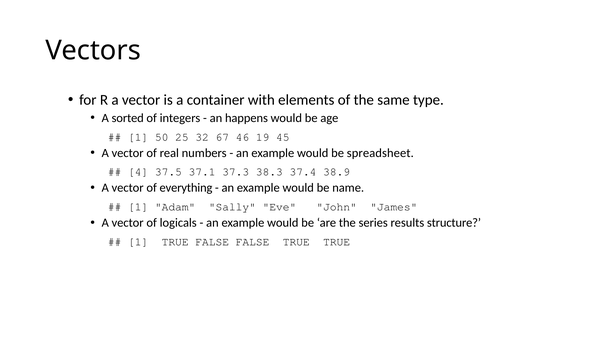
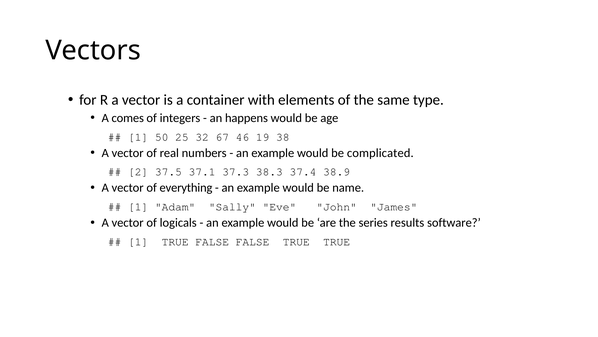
sorted: sorted -> comes
45: 45 -> 38
spreadsheet: spreadsheet -> complicated
4: 4 -> 2
structure: structure -> software
